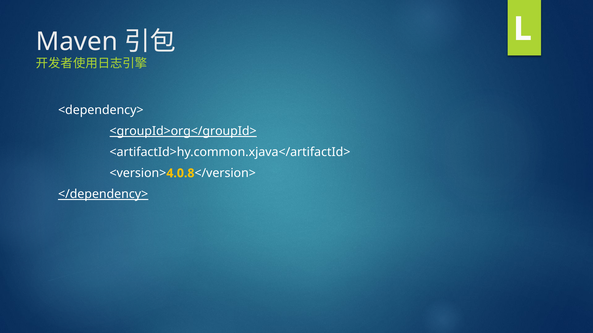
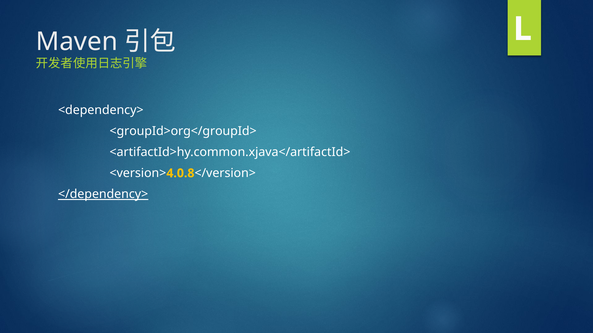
<groupId>org</groupId> underline: present -> none
